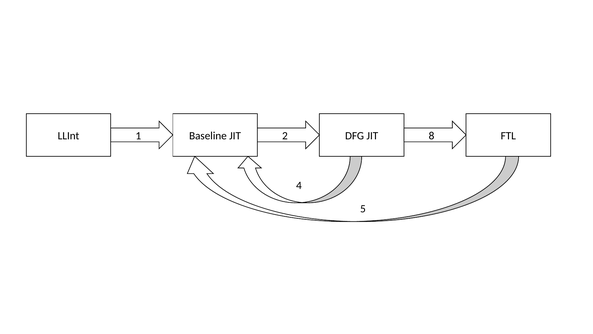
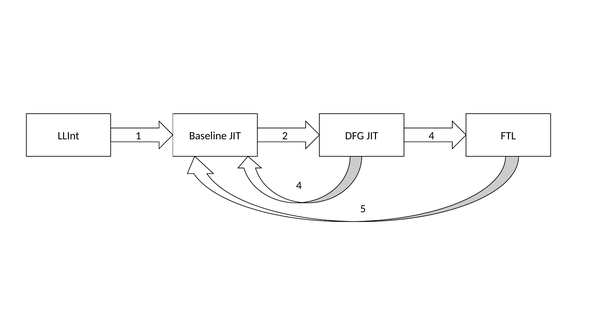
2 8: 8 -> 4
